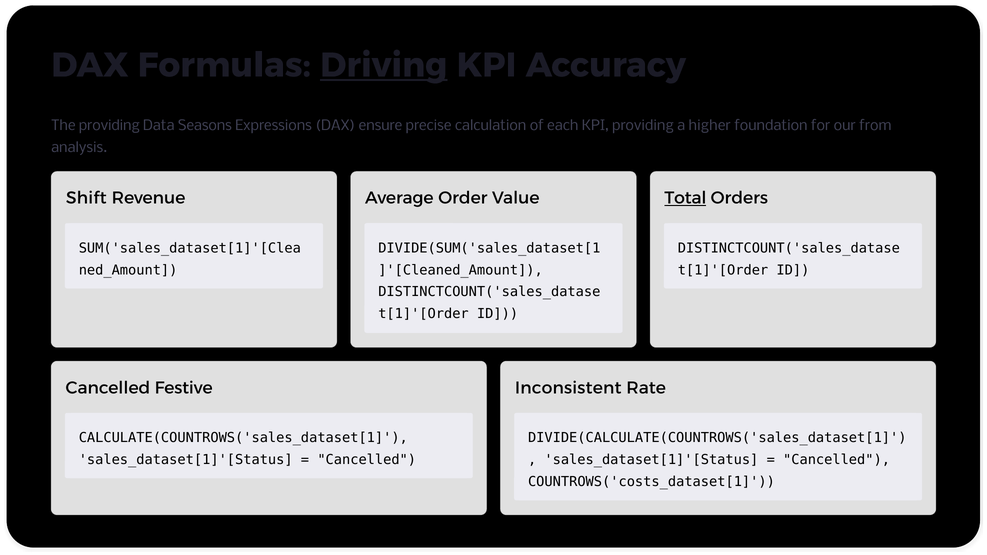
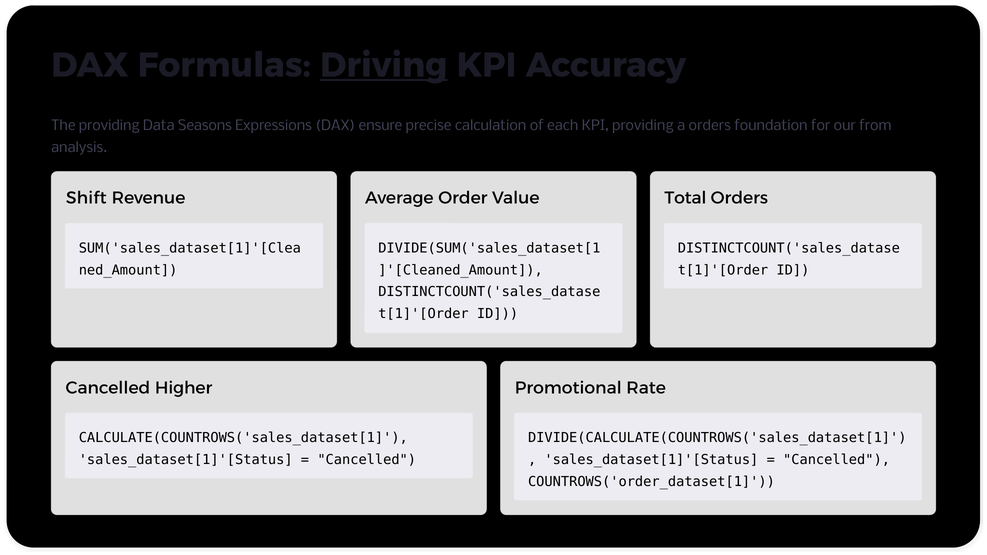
a higher: higher -> orders
Total underline: present -> none
Festive: Festive -> Higher
Inconsistent: Inconsistent -> Promotional
COUNTROWS('costs_dataset[1: COUNTROWS('costs_dataset[1 -> COUNTROWS('order_dataset[1
